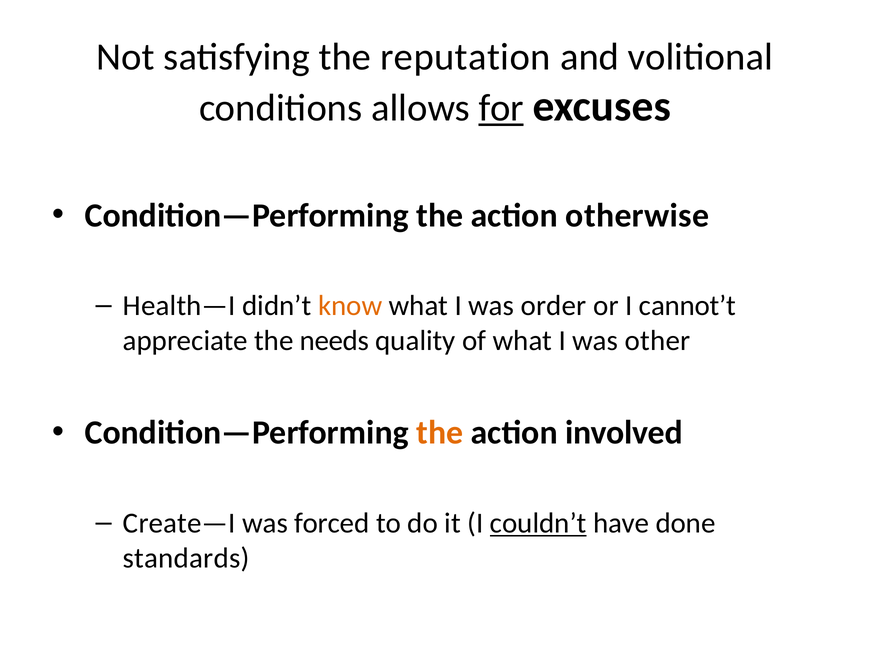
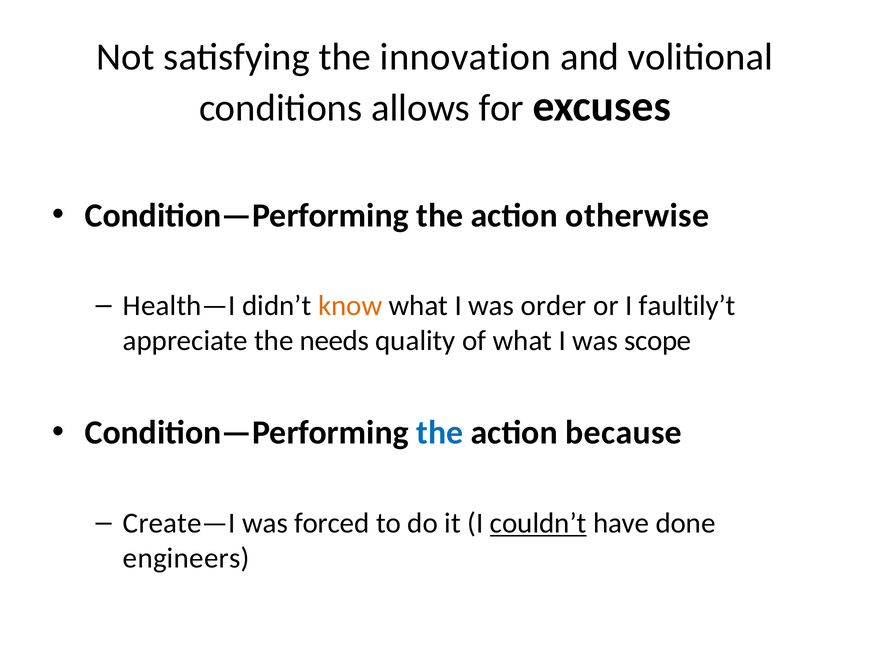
reputation: reputation -> innovation
for underline: present -> none
cannot’t: cannot’t -> faultily’t
other: other -> scope
the at (440, 433) colour: orange -> blue
involved: involved -> because
standards: standards -> engineers
